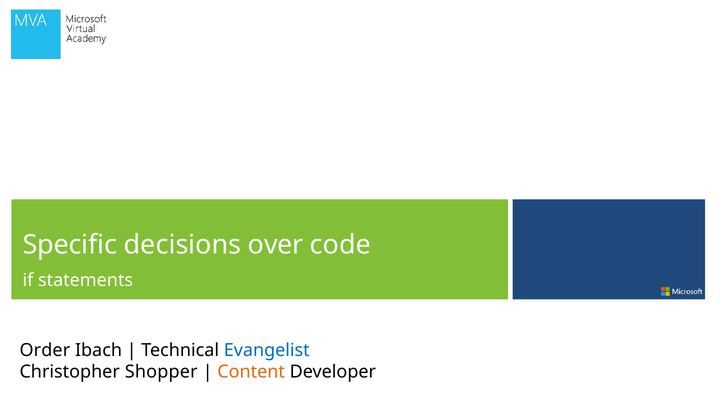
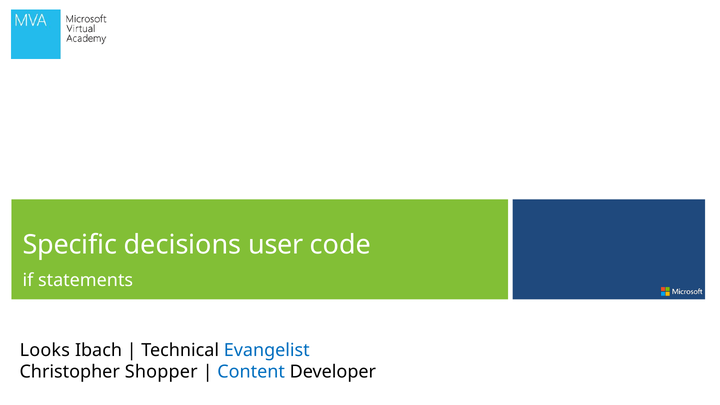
over: over -> user
Order: Order -> Looks
Content colour: orange -> blue
